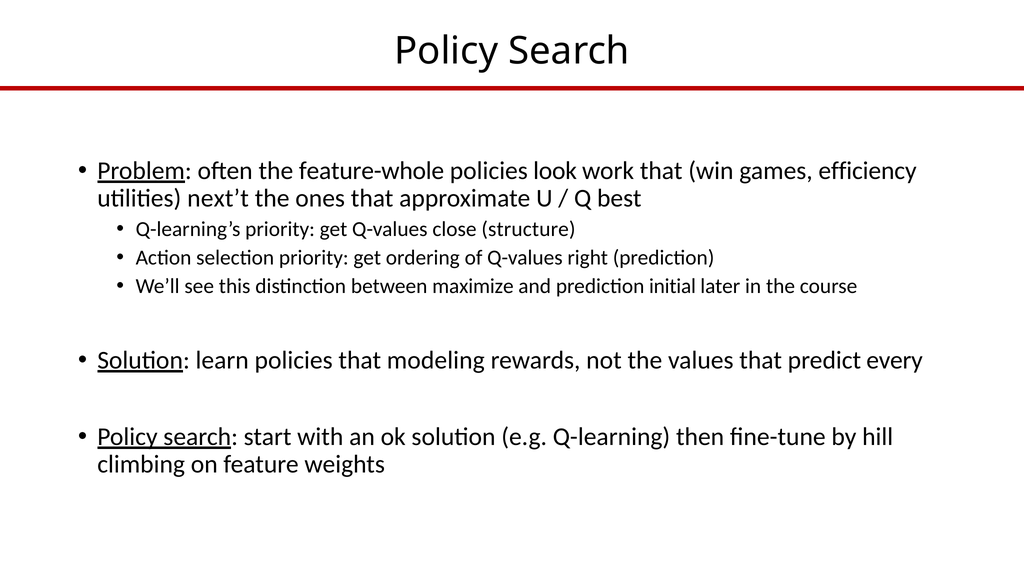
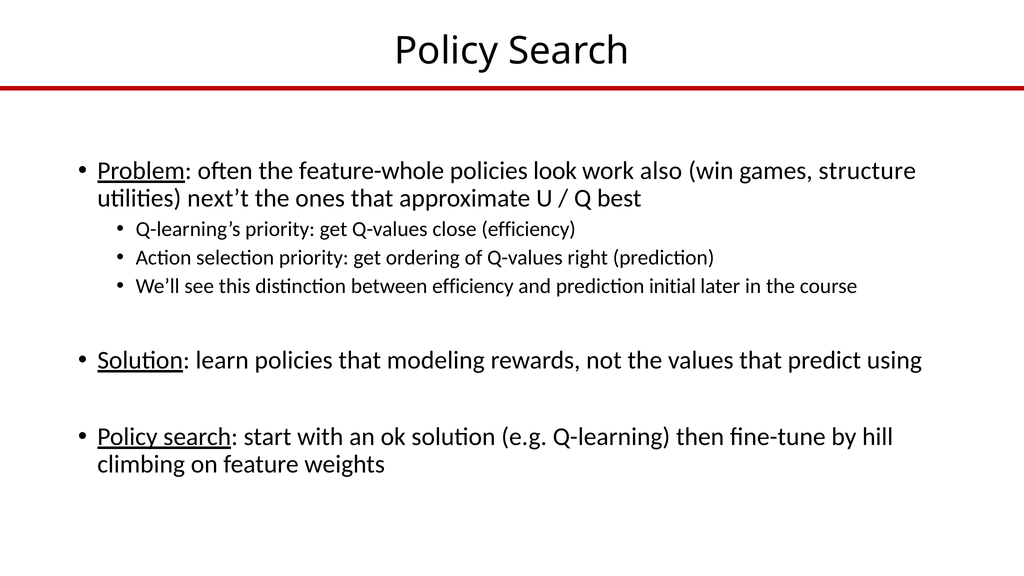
work that: that -> also
efficiency: efficiency -> structure
close structure: structure -> efficiency
between maximize: maximize -> efficiency
every: every -> using
